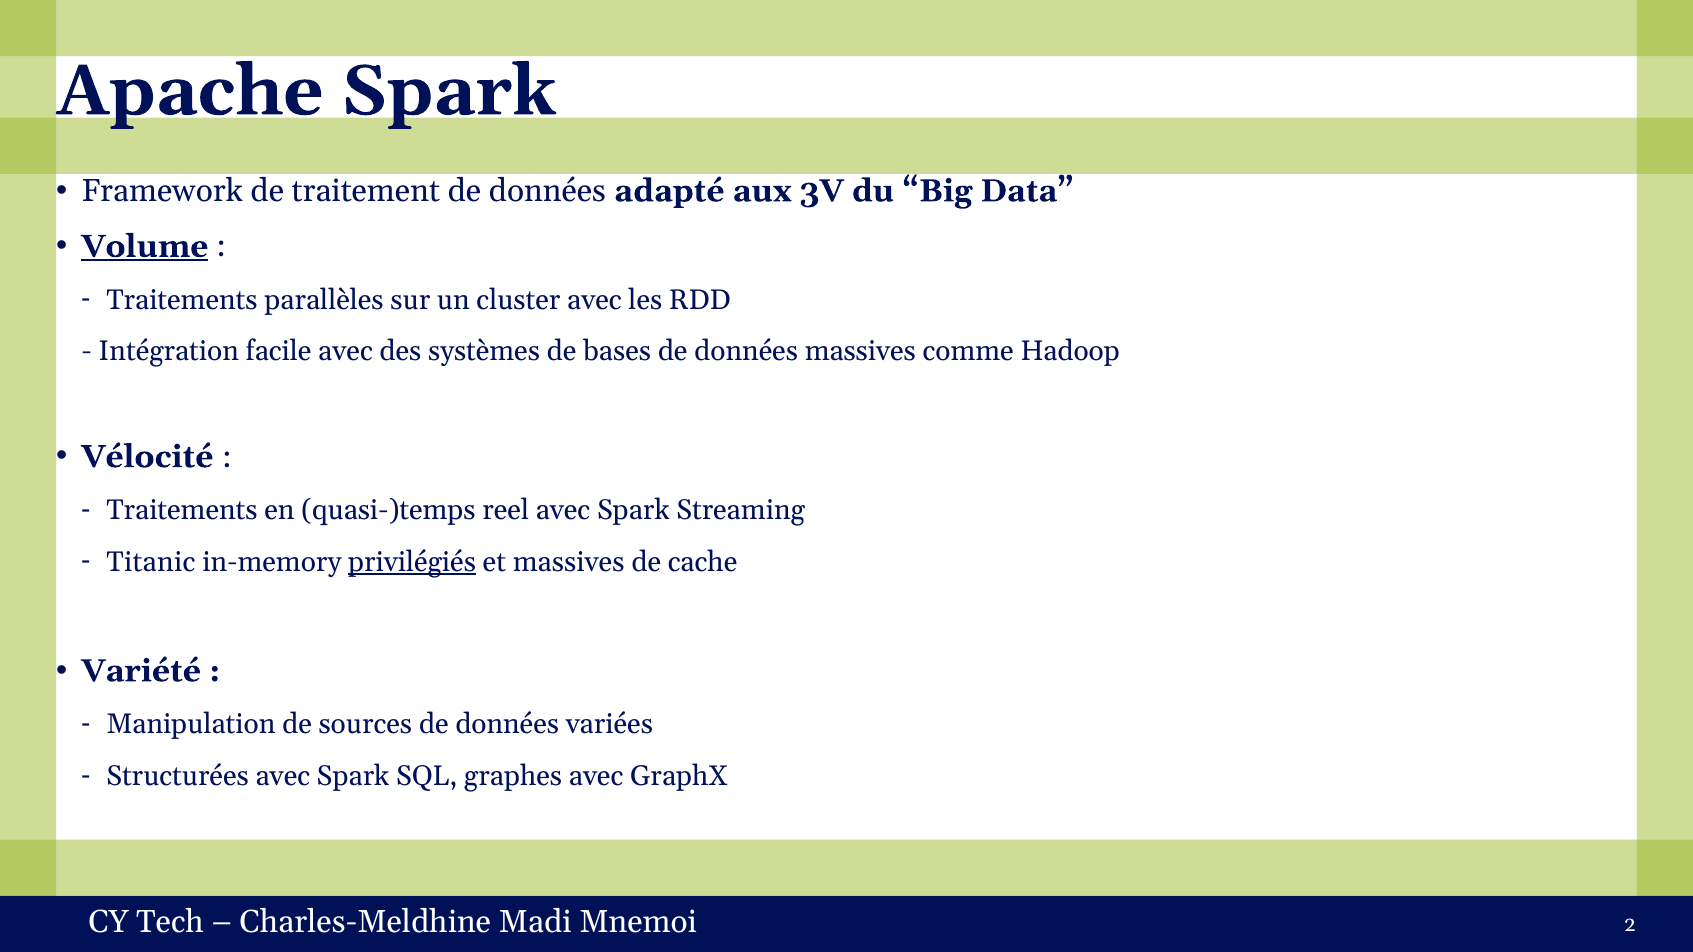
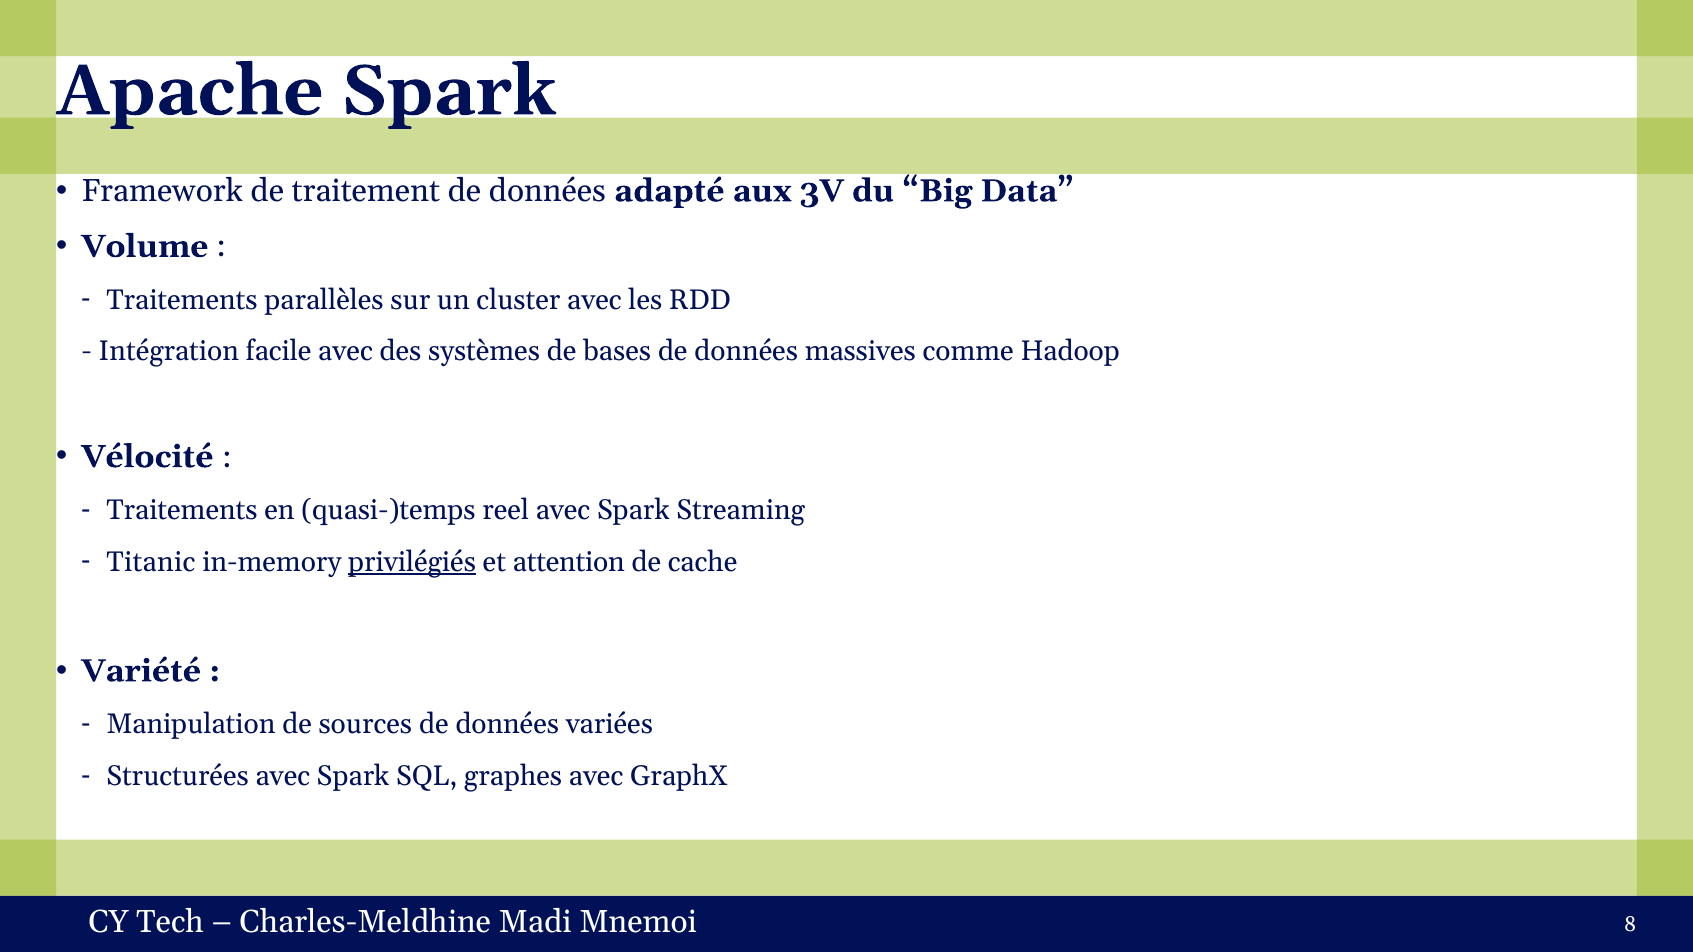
Volume underline: present -> none
et massives: massives -> attention
2: 2 -> 8
